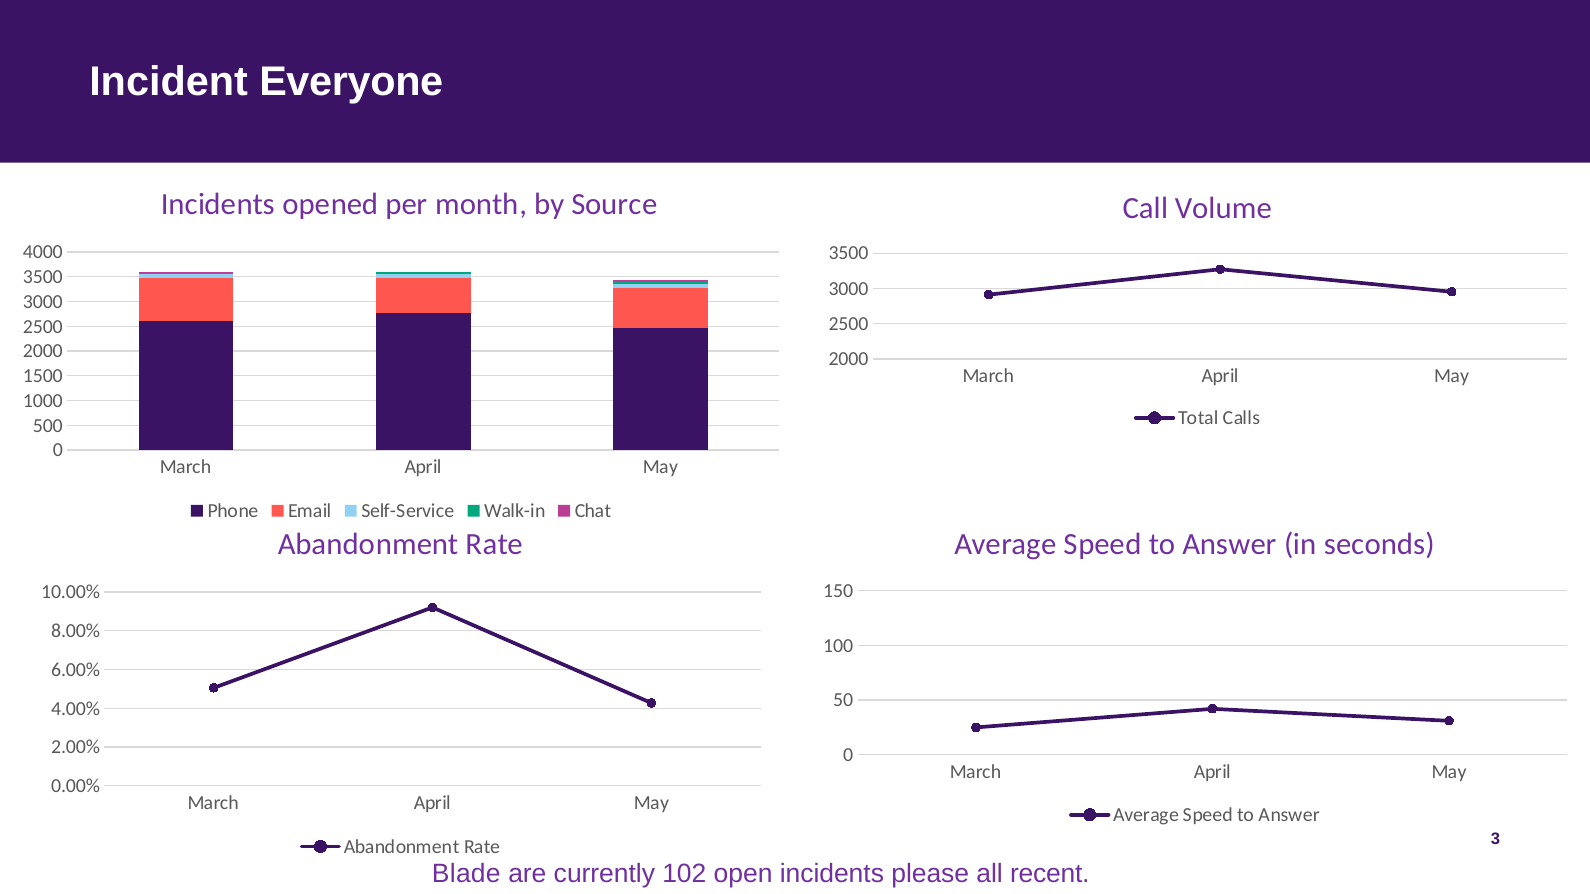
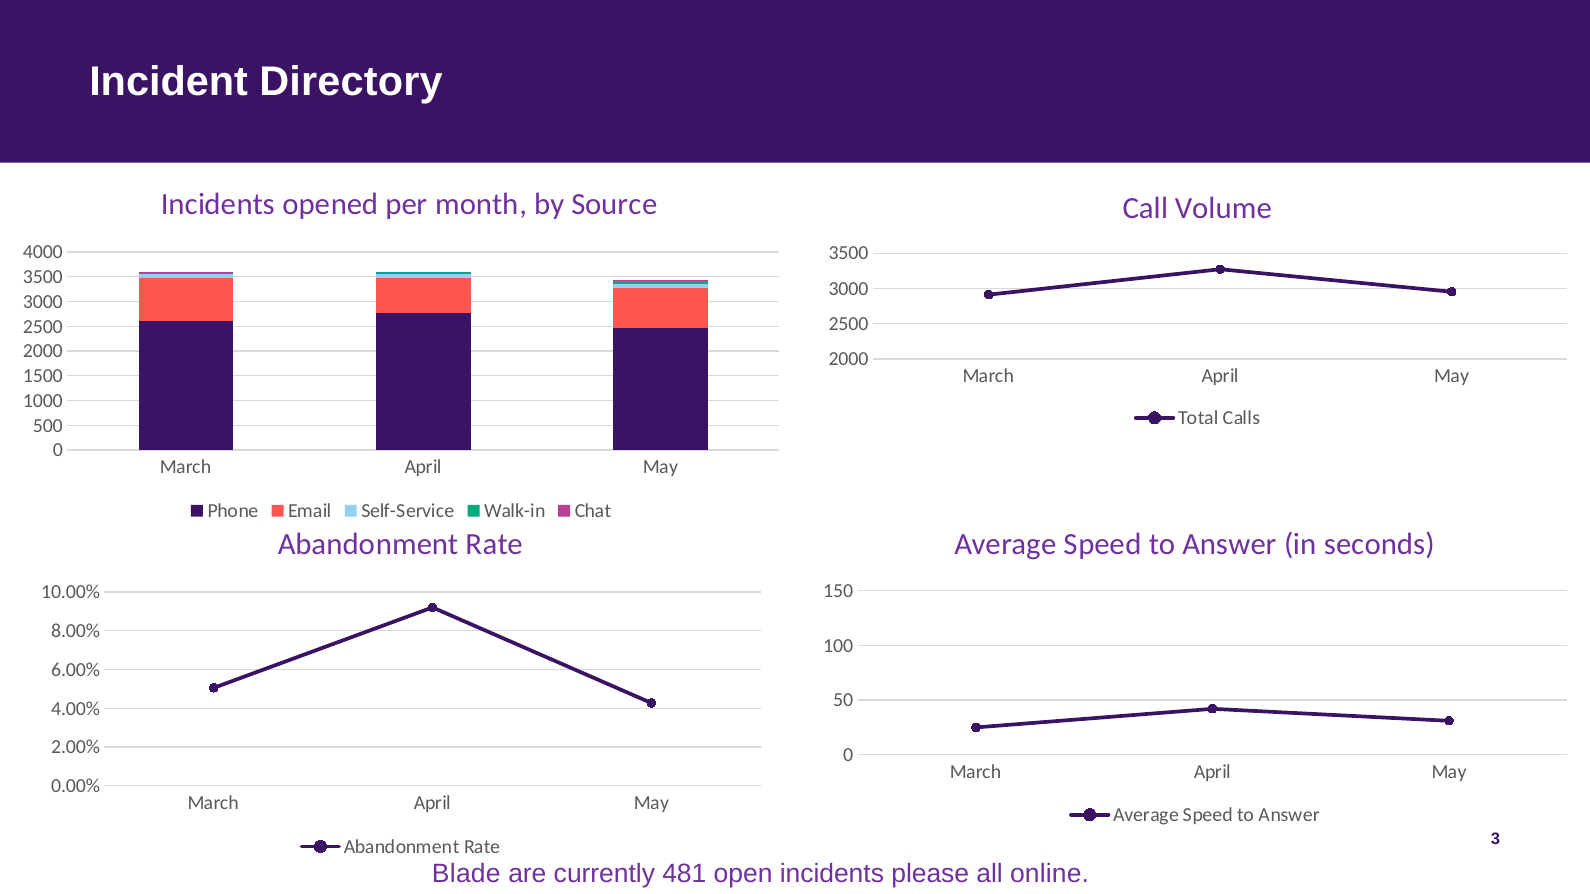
Everyone: Everyone -> Directory
102: 102 -> 481
recent: recent -> online
